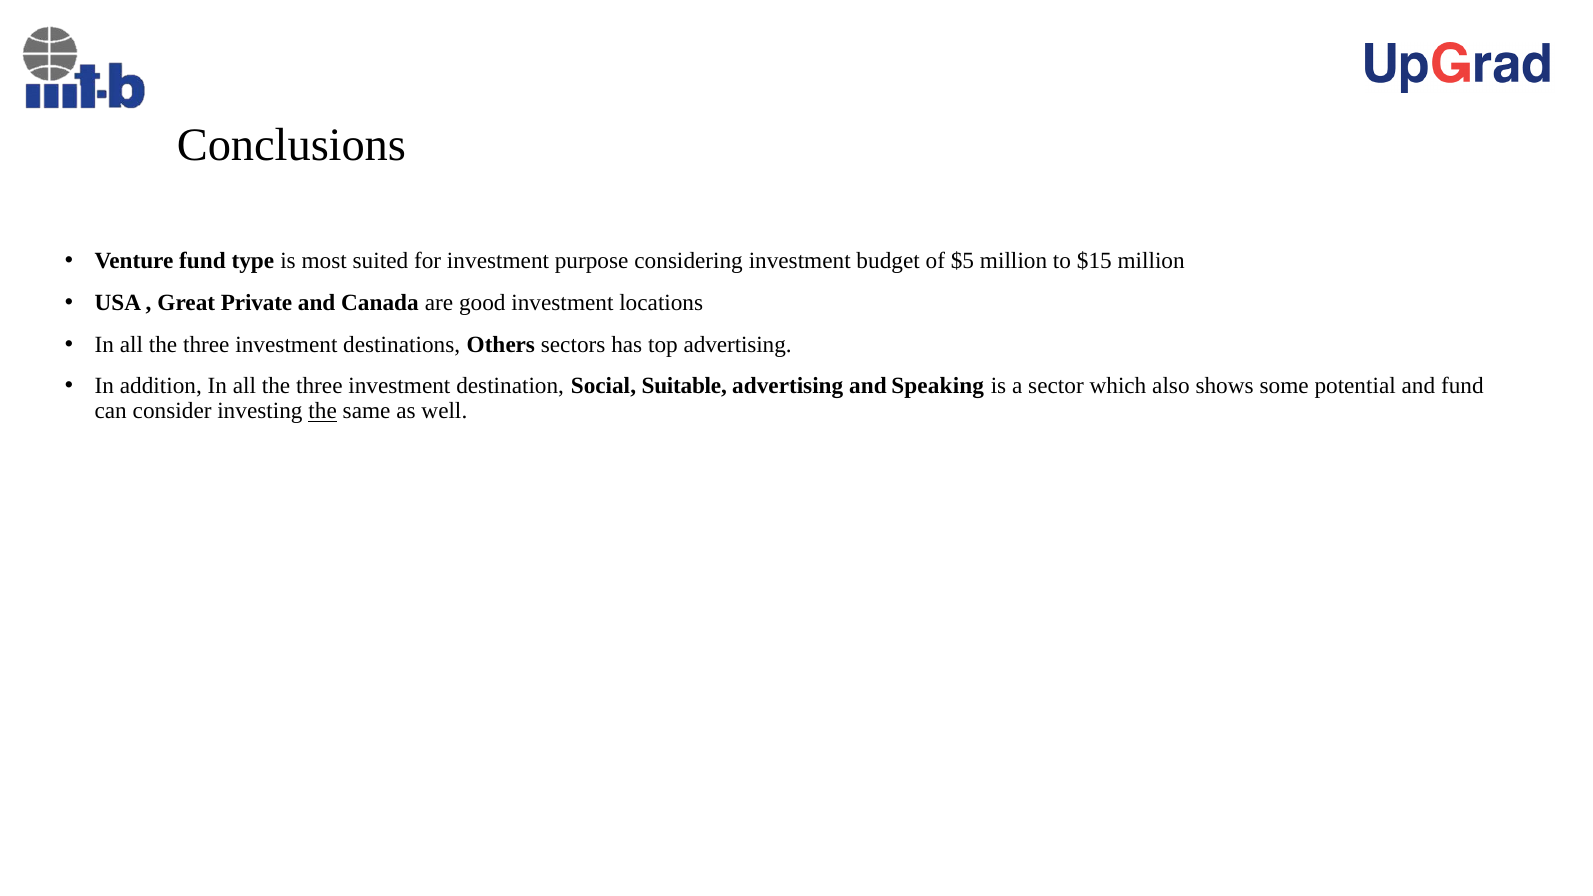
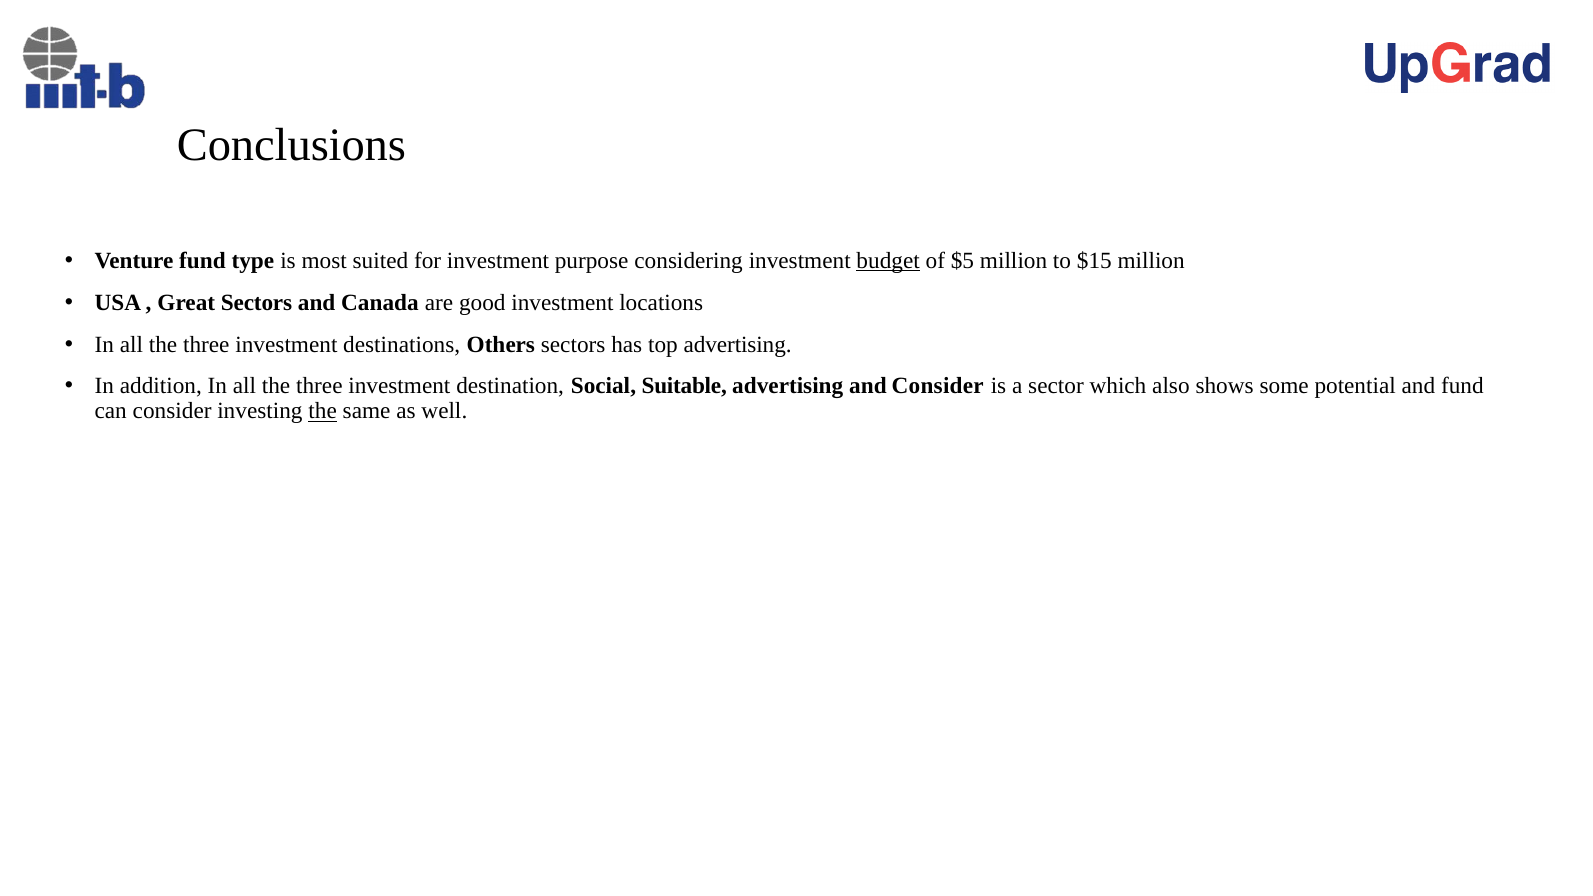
budget underline: none -> present
Great Private: Private -> Sectors
and Speaking: Speaking -> Consider
